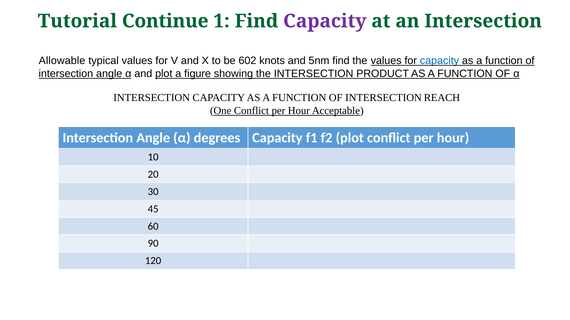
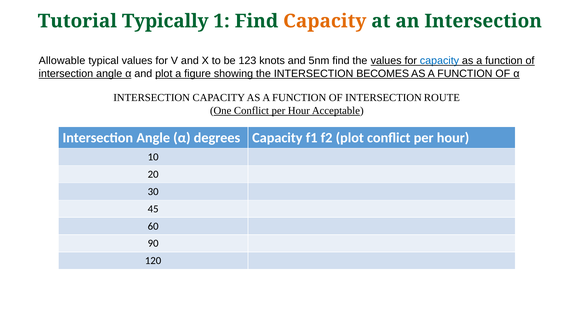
Continue: Continue -> Typically
Capacity at (325, 21) colour: purple -> orange
602: 602 -> 123
PRODUCT: PRODUCT -> BECOMES
REACH: REACH -> ROUTE
